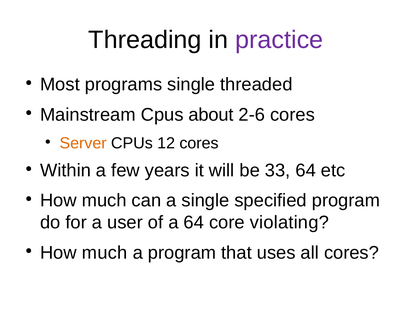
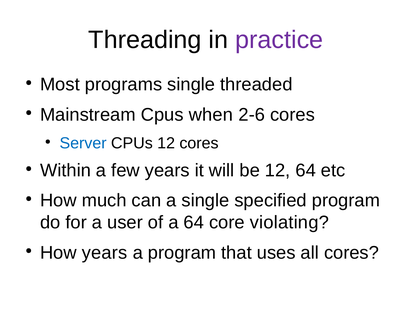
about: about -> when
Server colour: orange -> blue
be 33: 33 -> 12
much at (105, 253): much -> years
